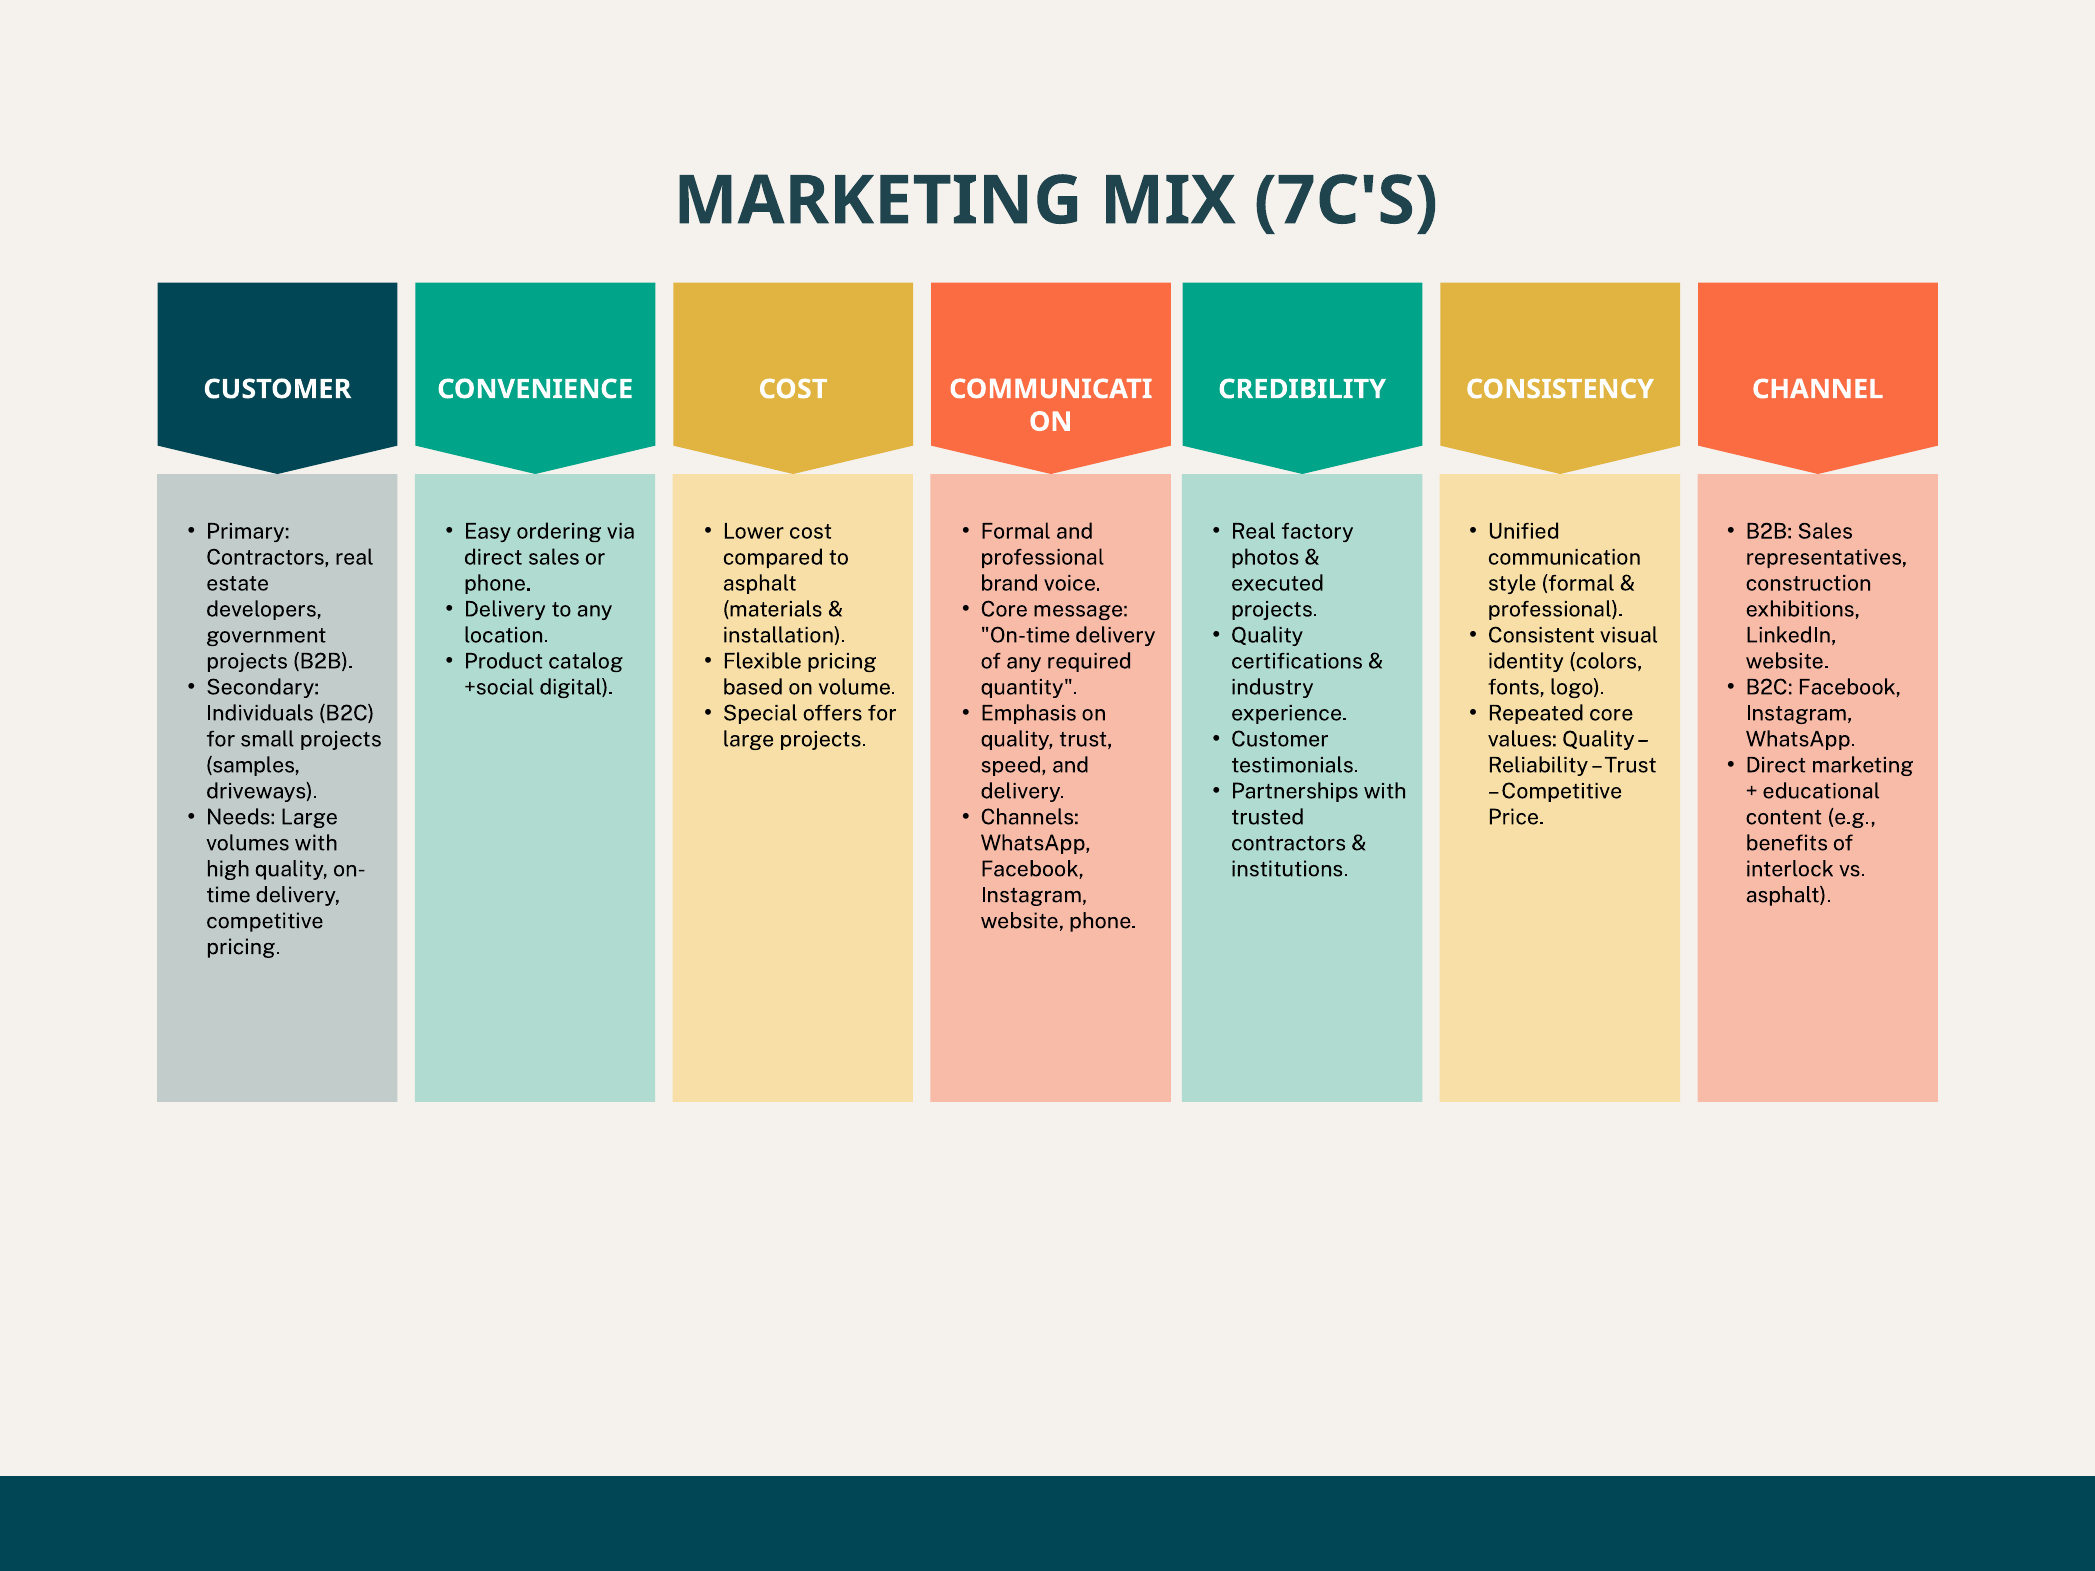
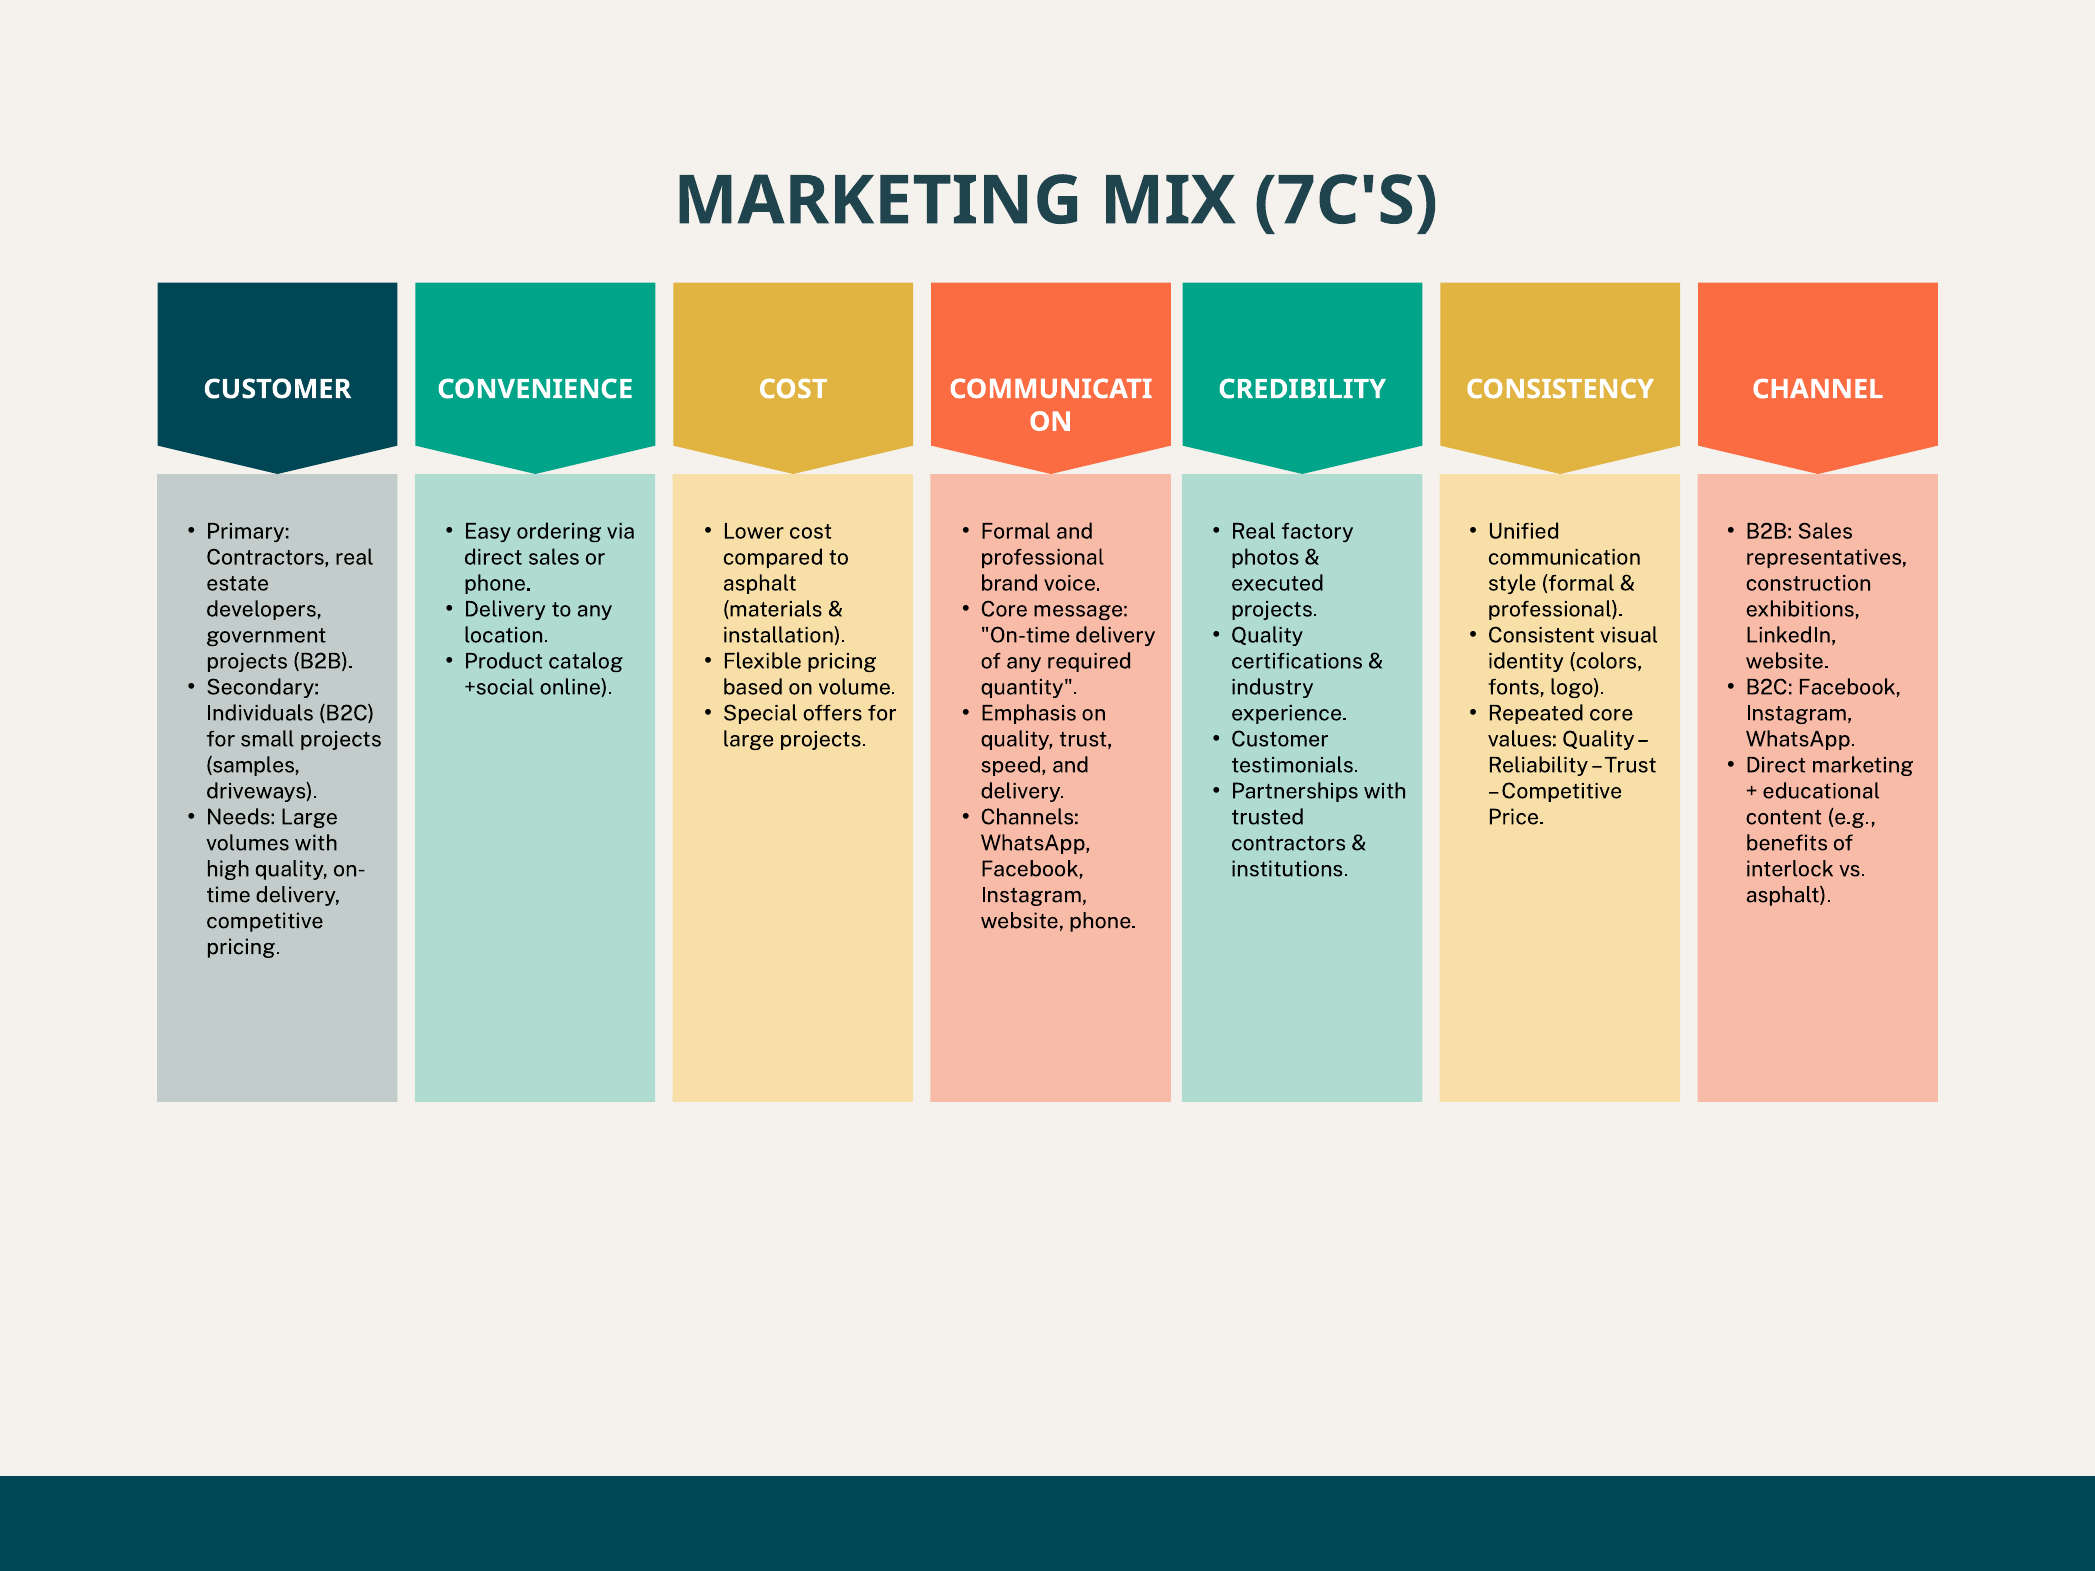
digital: digital -> online
